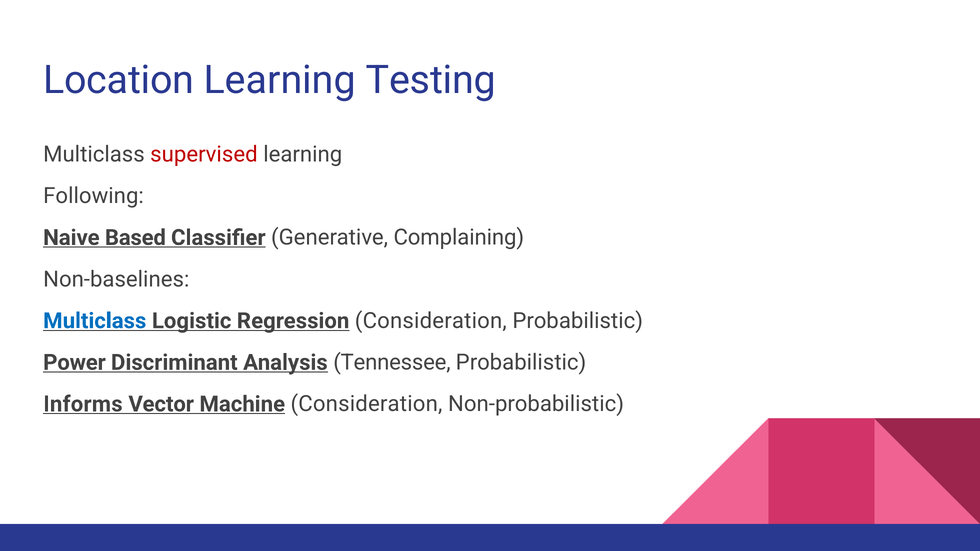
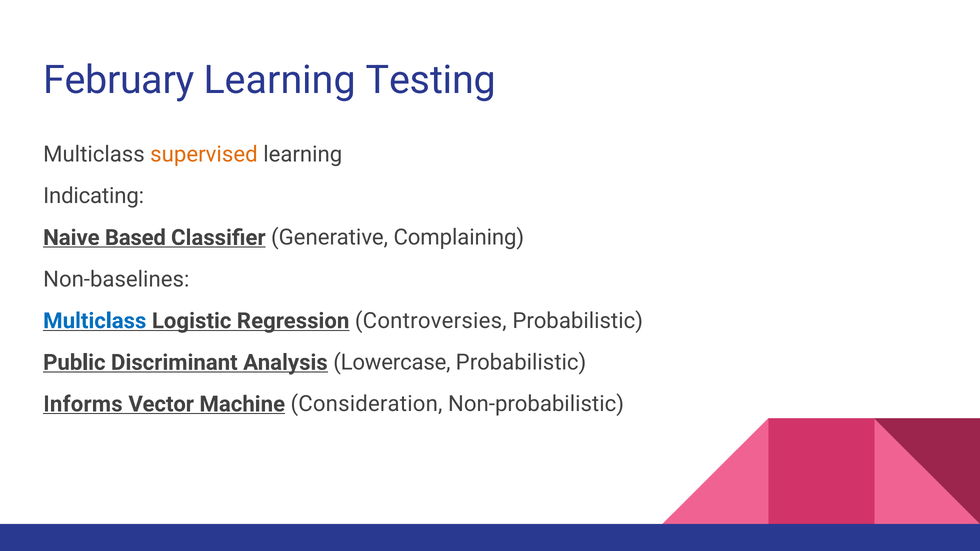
Location: Location -> February
supervised colour: red -> orange
Following: Following -> Indicating
Regression Consideration: Consideration -> Controversies
Power: Power -> Public
Tennessee: Tennessee -> Lowercase
